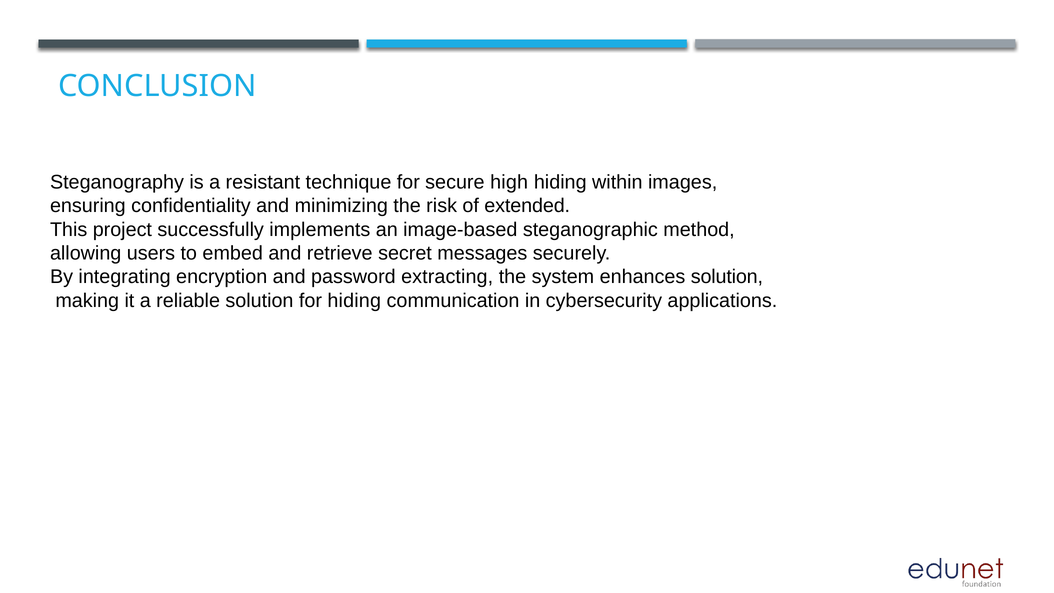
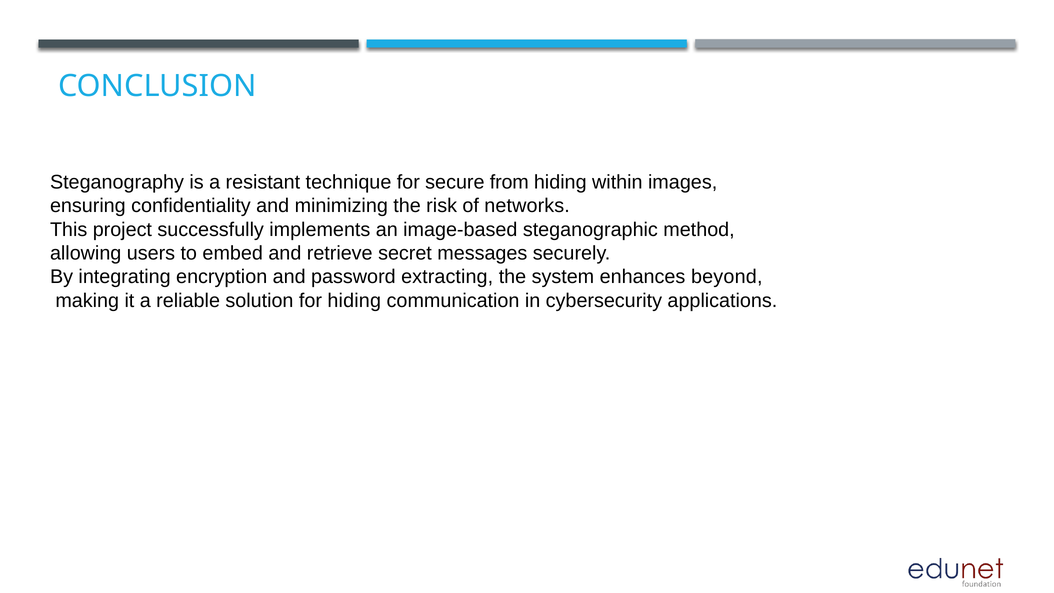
high: high -> from
extended: extended -> networks
enhances solution: solution -> beyond
